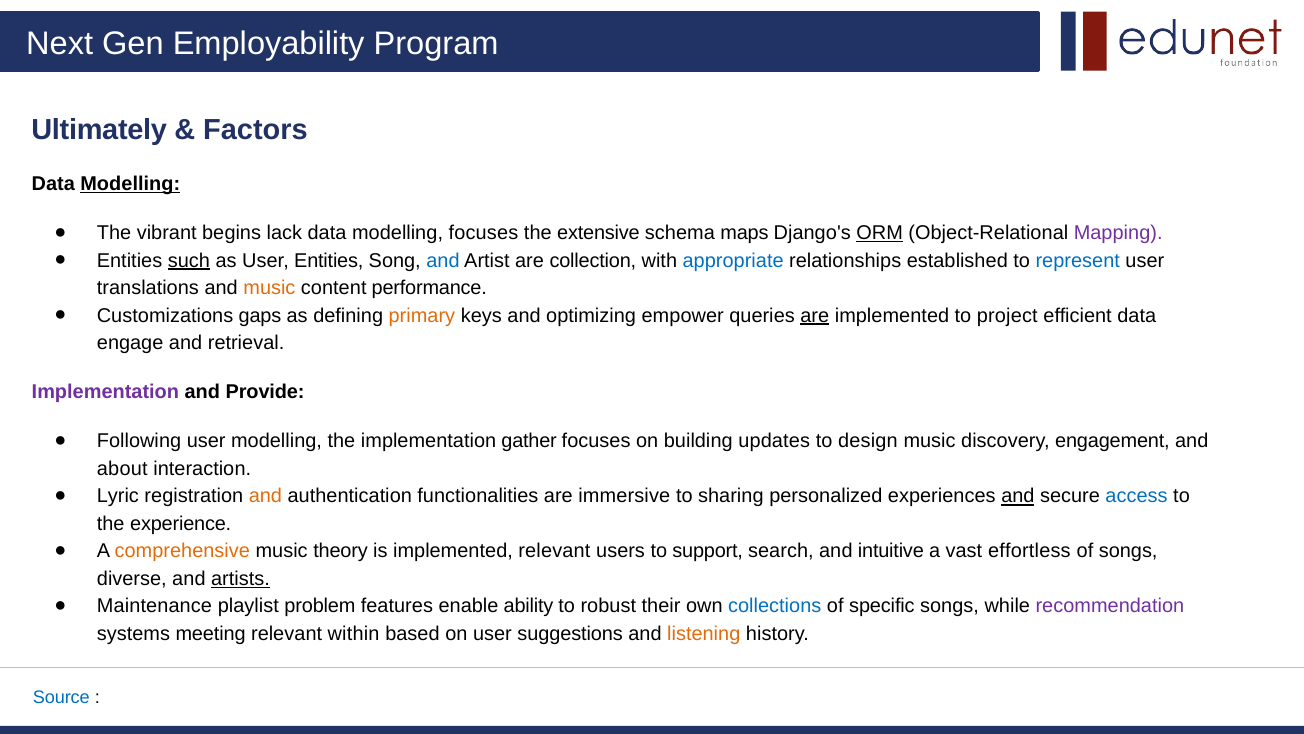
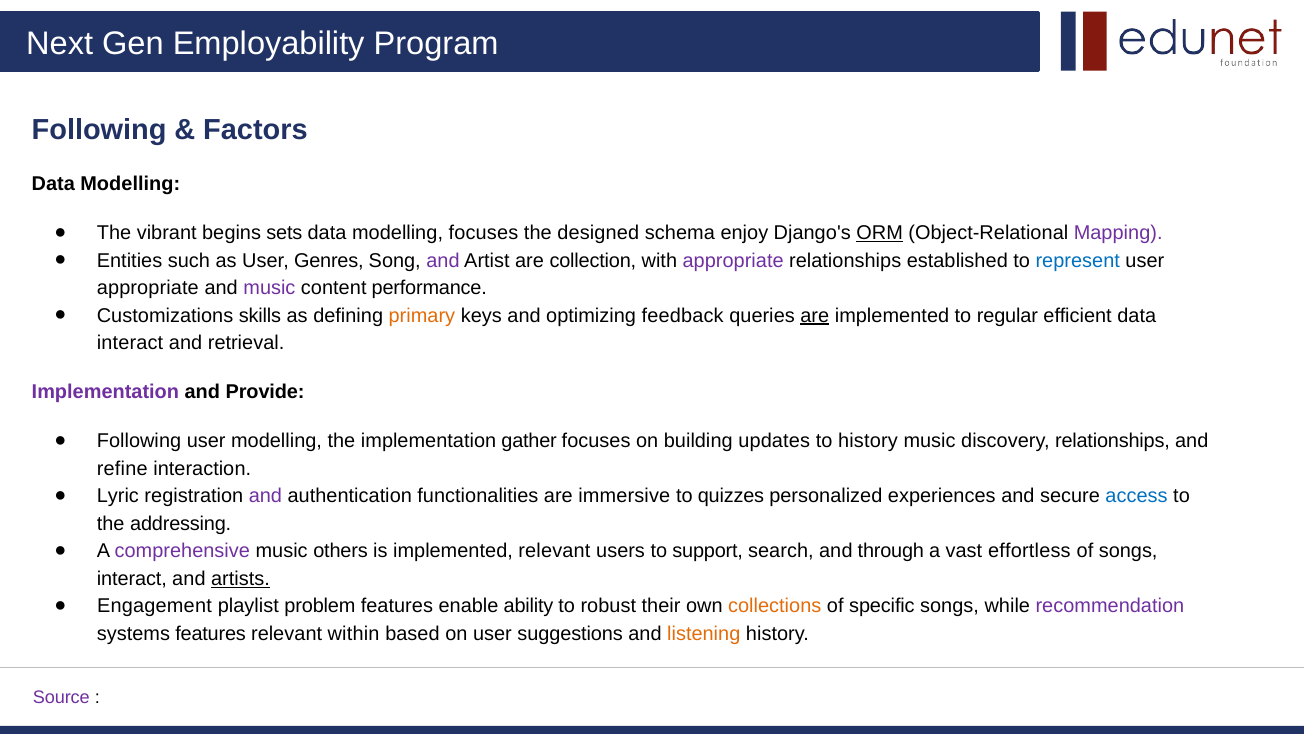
Ultimately at (99, 130): Ultimately -> Following
Modelling at (130, 184) underline: present -> none
lack: lack -> sets
extensive: extensive -> designed
maps: maps -> enjoy
such underline: present -> none
User Entities: Entities -> Genres
and at (443, 260) colour: blue -> purple
appropriate at (733, 260) colour: blue -> purple
translations at (148, 288): translations -> appropriate
music at (269, 288) colour: orange -> purple
gaps: gaps -> skills
empower: empower -> feedback
project: project -> regular
engage at (130, 343): engage -> interact
to design: design -> history
discovery engagement: engagement -> relationships
about: about -> refine
and at (265, 496) colour: orange -> purple
sharing: sharing -> quizzes
and at (1018, 496) underline: present -> none
experience: experience -> addressing
comprehensive colour: orange -> purple
theory: theory -> others
intuitive: intuitive -> through
diverse at (132, 578): diverse -> interact
Maintenance: Maintenance -> Engagement
collections colour: blue -> orange
systems meeting: meeting -> features
Source colour: blue -> purple
